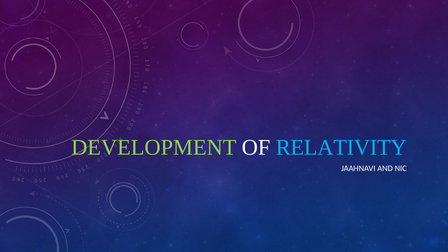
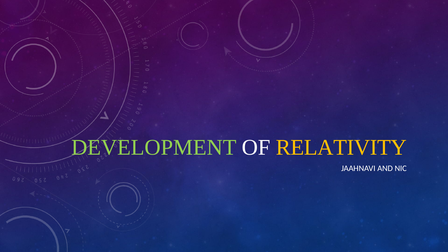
RELATIVITY colour: light blue -> yellow
